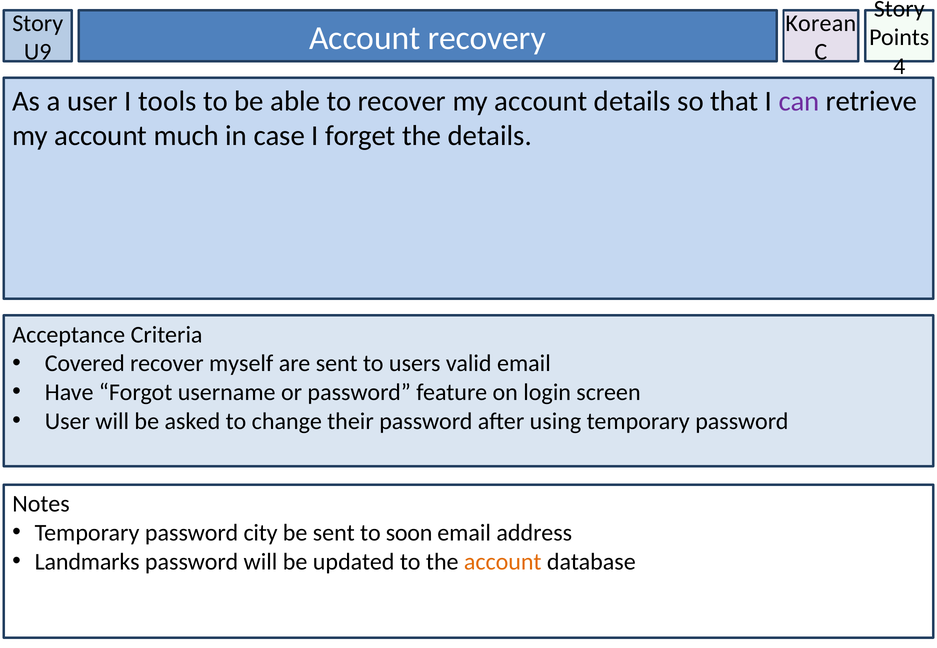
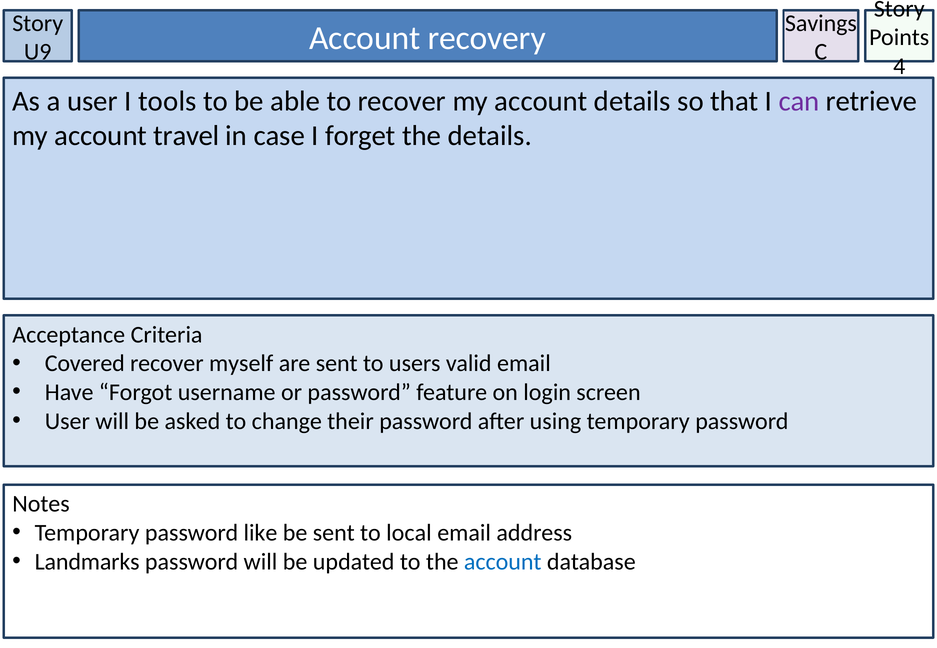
Korean: Korean -> Savings
much: much -> travel
city: city -> like
soon: soon -> local
account at (503, 562) colour: orange -> blue
